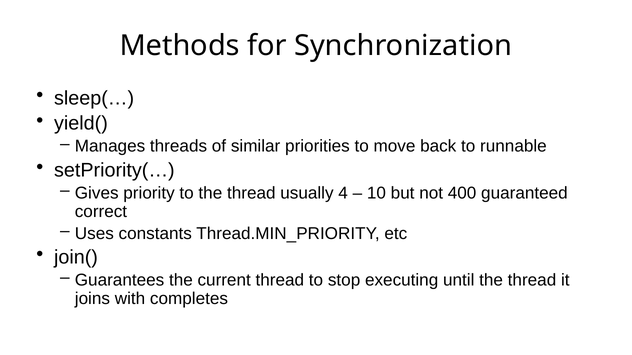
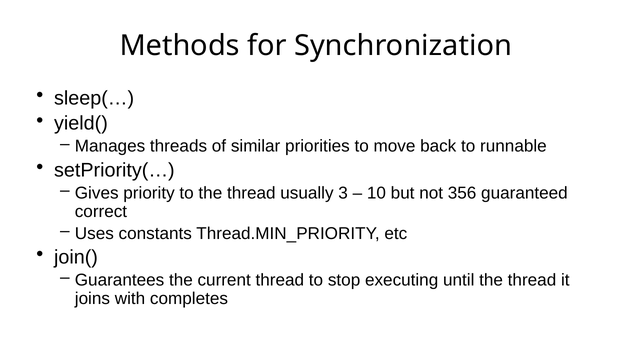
4: 4 -> 3
400: 400 -> 356
